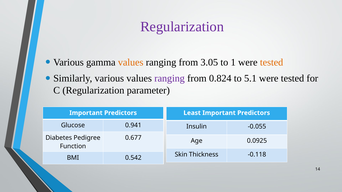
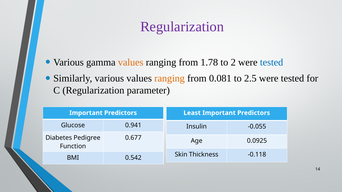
3.05: 3.05 -> 1.78
1: 1 -> 2
tested at (272, 62) colour: orange -> blue
ranging at (170, 79) colour: purple -> orange
0.824: 0.824 -> 0.081
5.1: 5.1 -> 2.5
